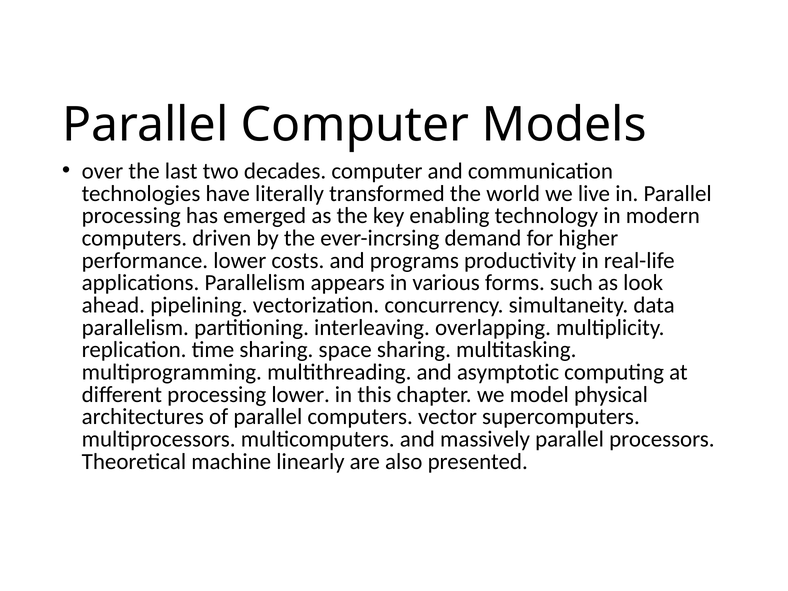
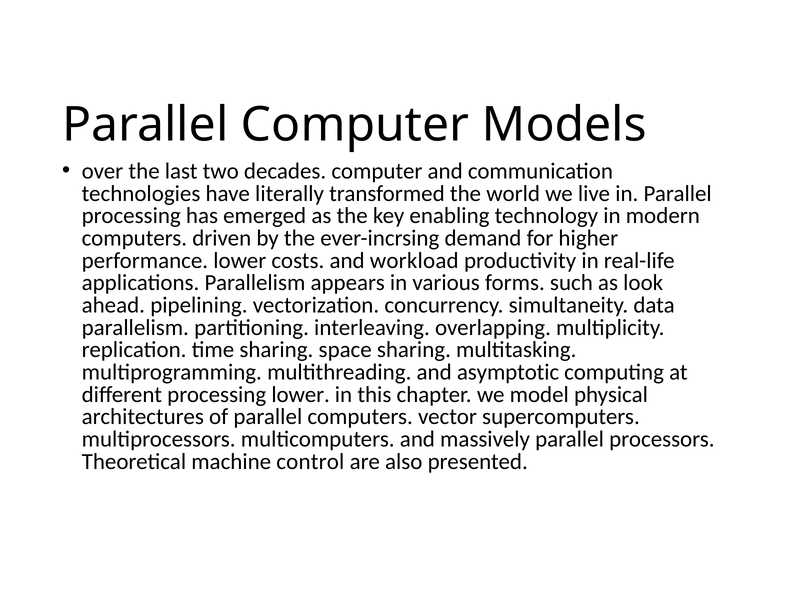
programs: programs -> workload
linearly: linearly -> control
